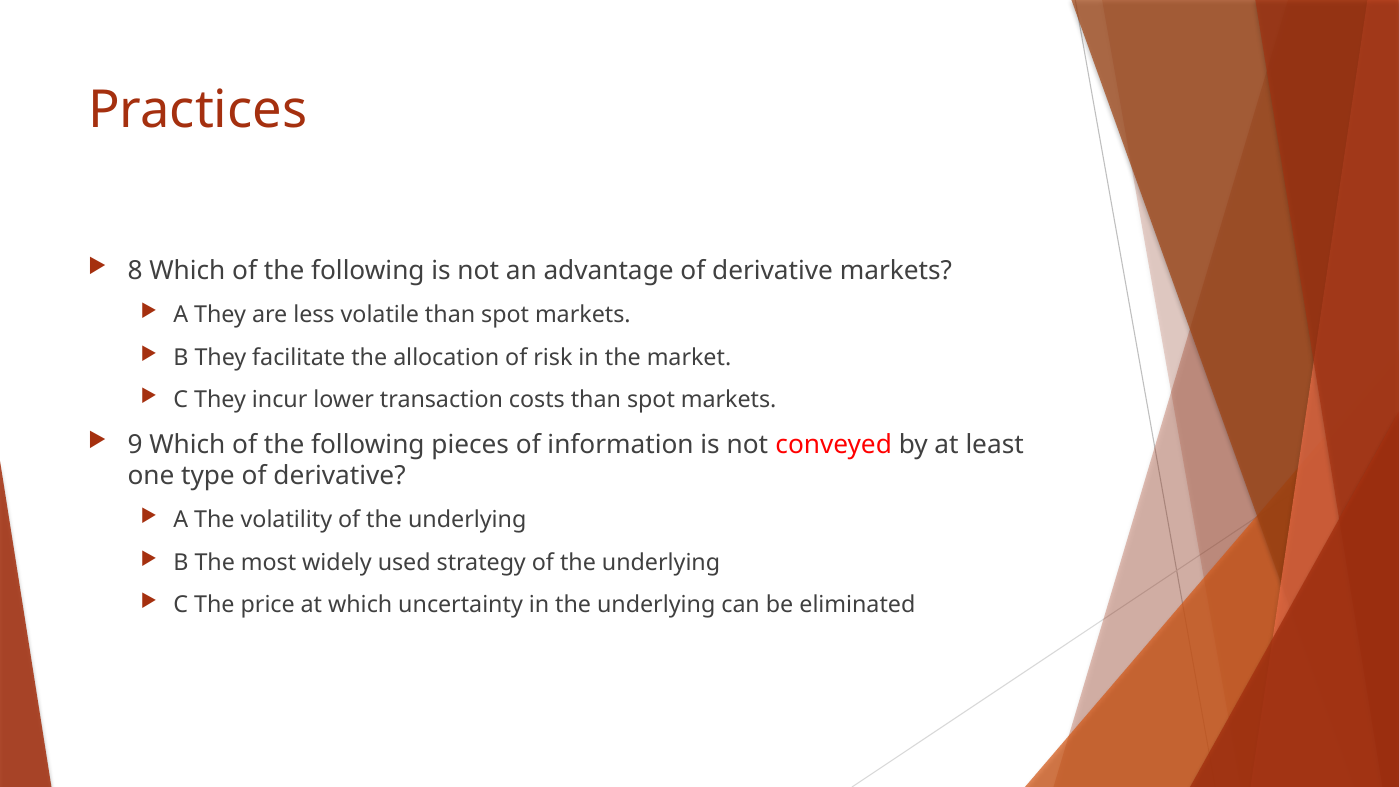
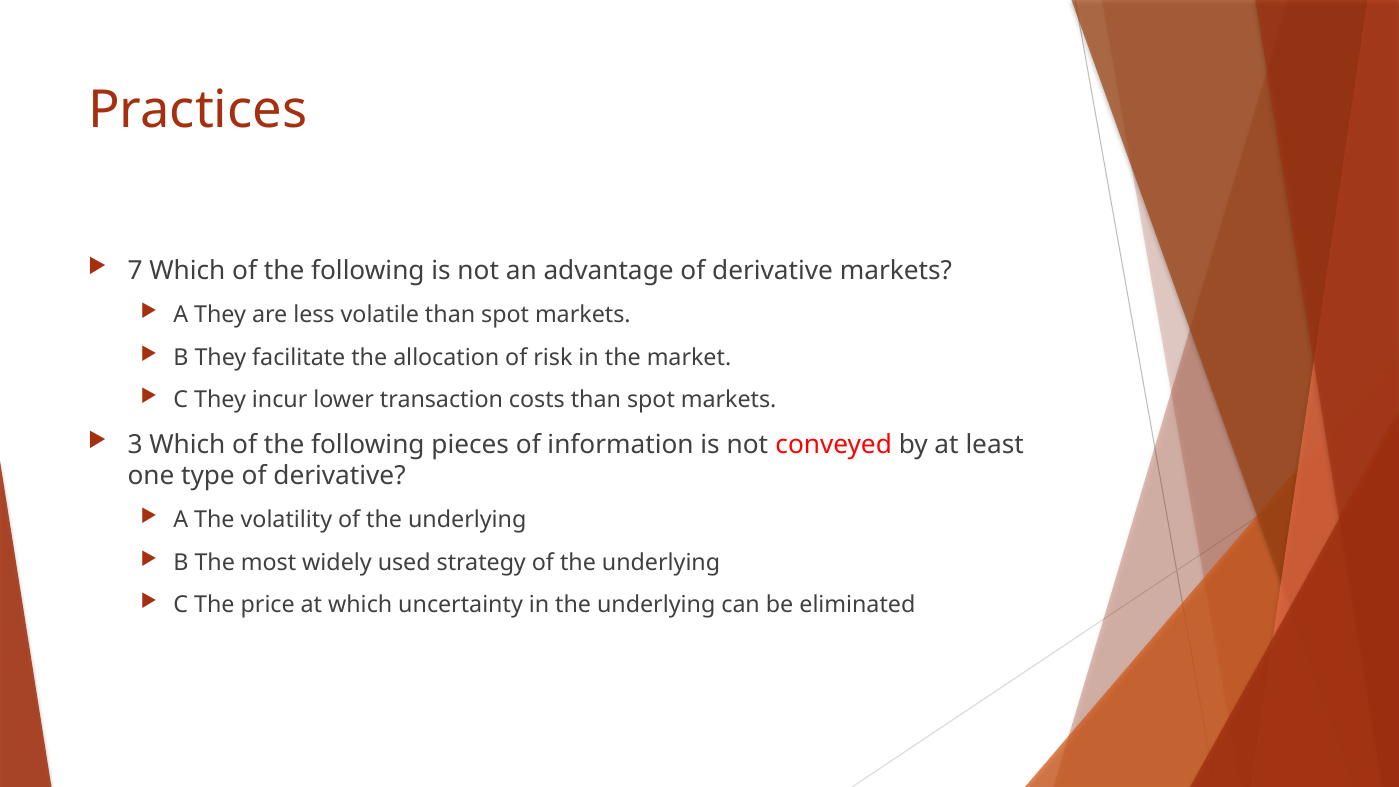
8: 8 -> 7
9: 9 -> 3
